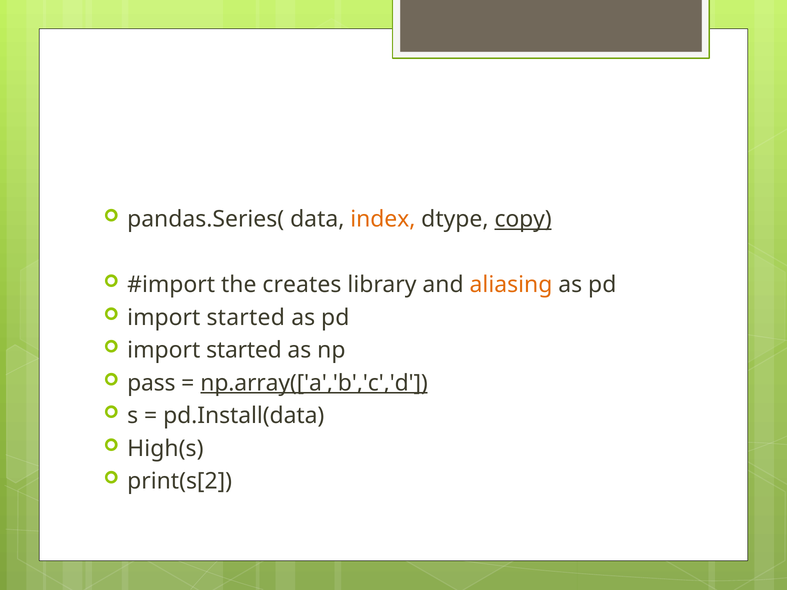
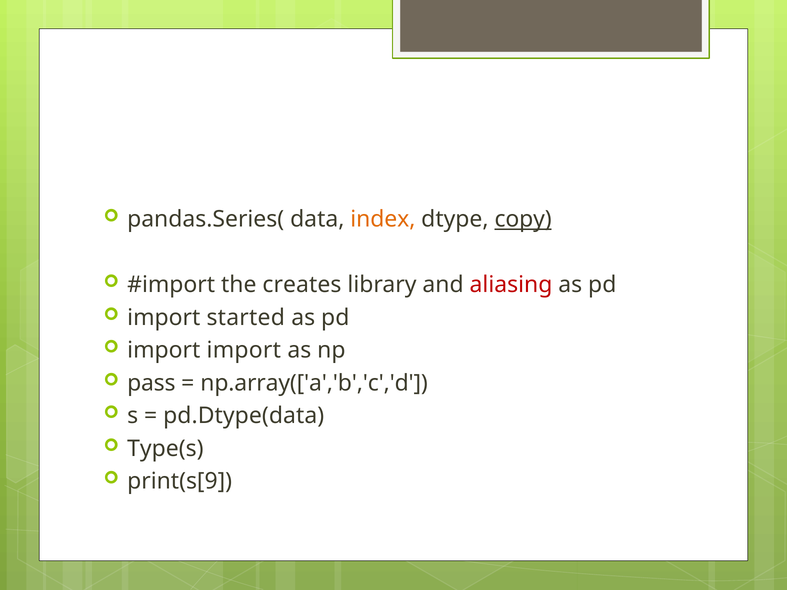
aliasing colour: orange -> red
started at (244, 350): started -> import
np.array(['a','b','c','d underline: present -> none
pd.Install(data: pd.Install(data -> pd.Dtype(data
High(s: High(s -> Type(s
print(s[2: print(s[2 -> print(s[9
